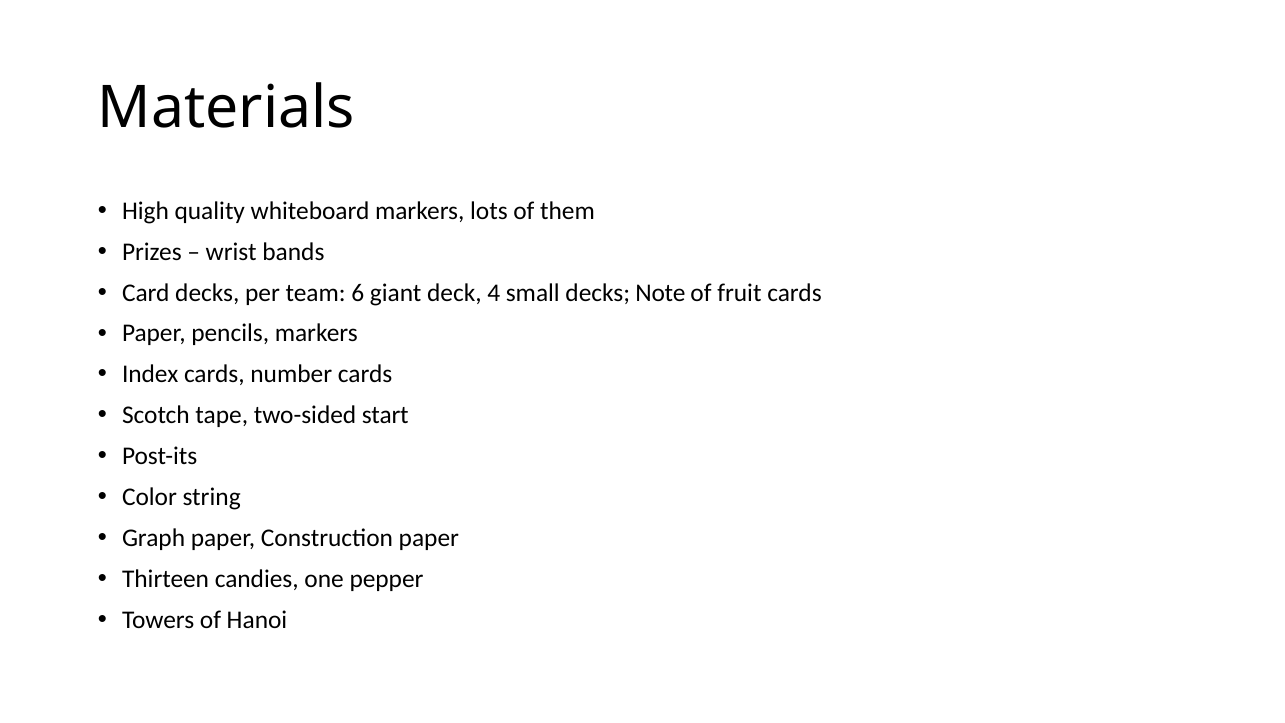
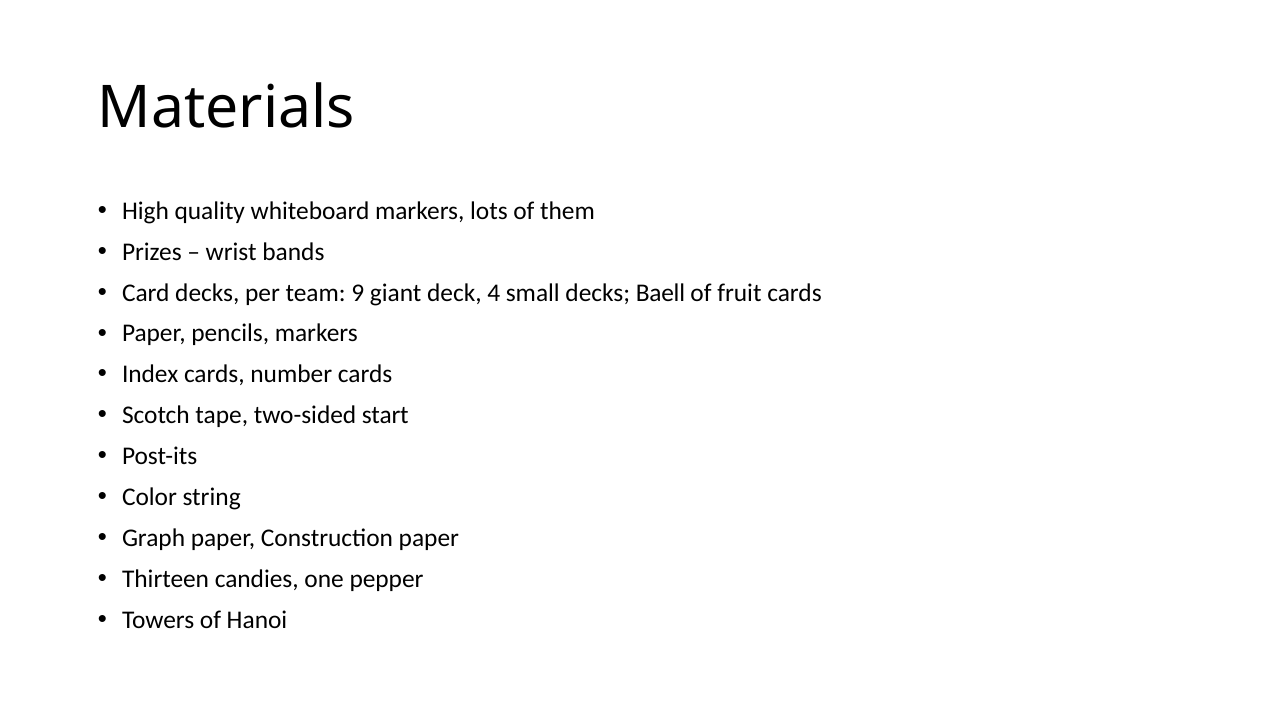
6: 6 -> 9
Note: Note -> Baell
